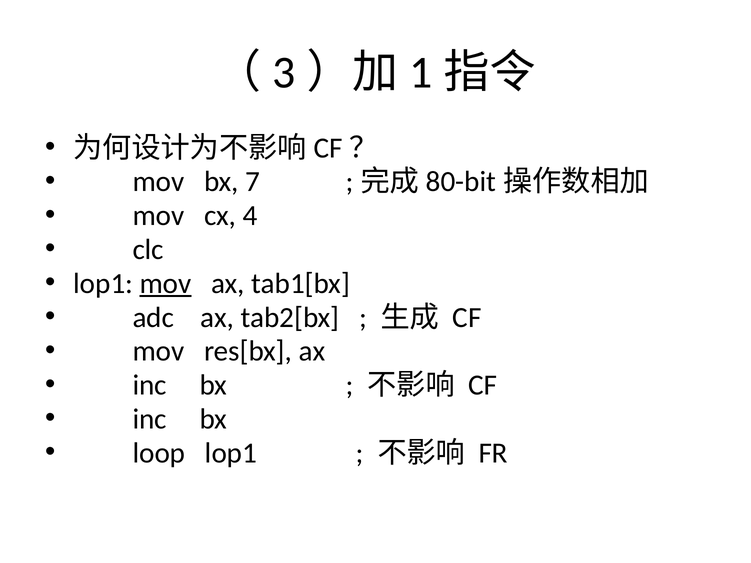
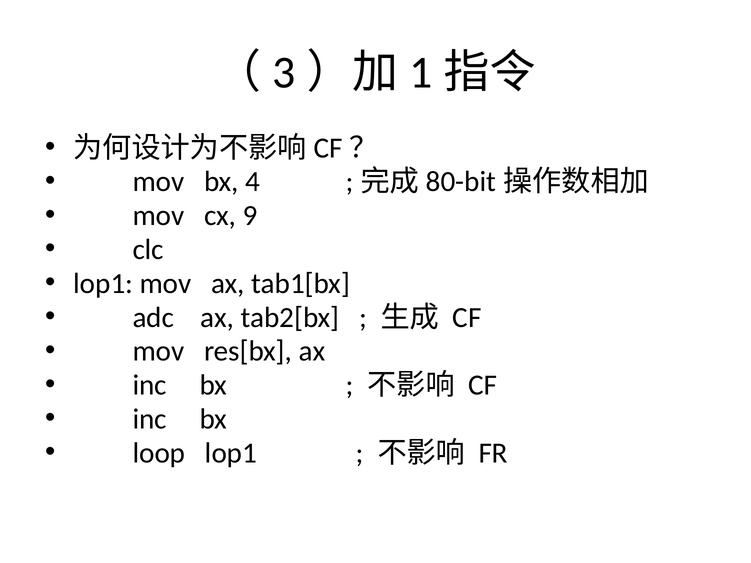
7: 7 -> 4
4: 4 -> 9
mov at (166, 284) underline: present -> none
